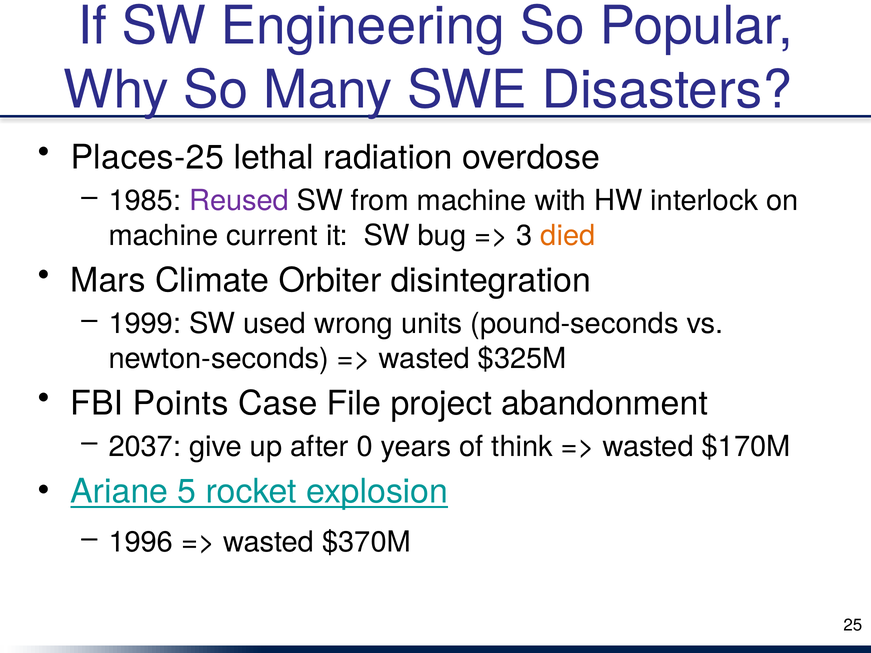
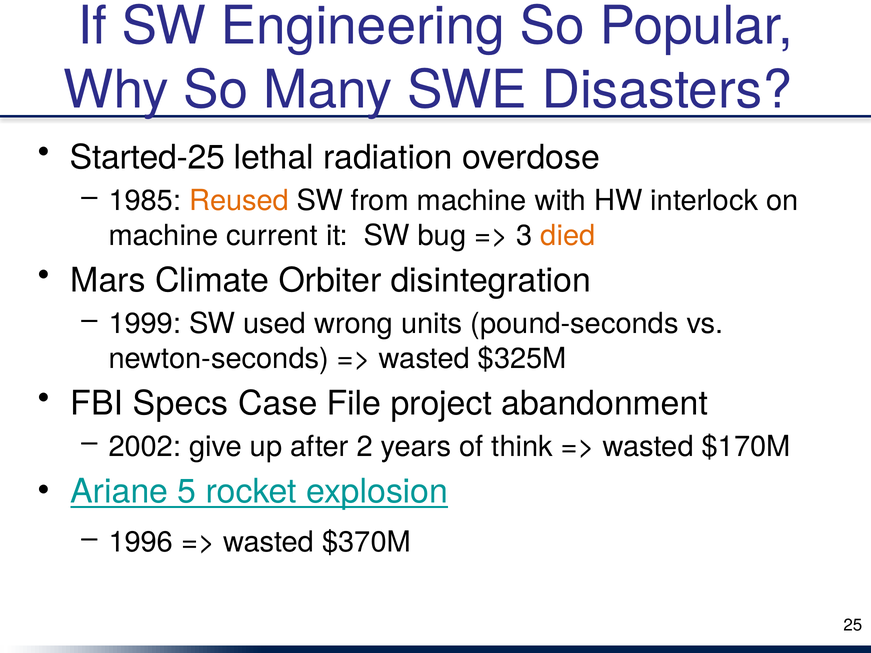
Places-25: Places-25 -> Started-25
Reused colour: purple -> orange
Points: Points -> Specs
2037: 2037 -> 2002
0: 0 -> 2
